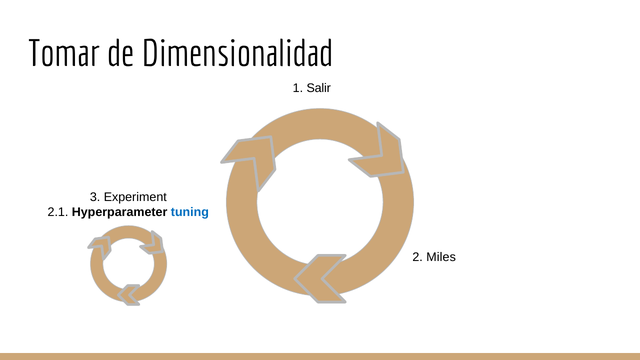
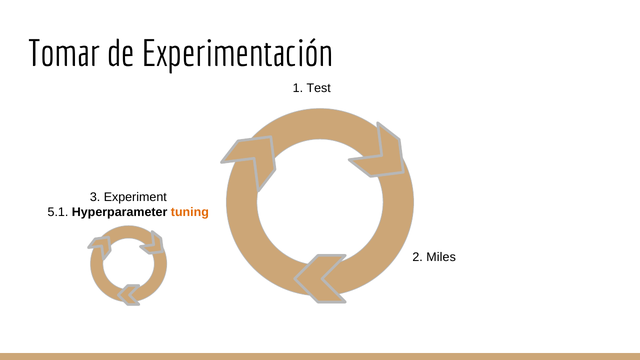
Dimensionalidad: Dimensionalidad -> Experimentación
Salir: Salir -> Test
2.1: 2.1 -> 5.1
tuning colour: blue -> orange
